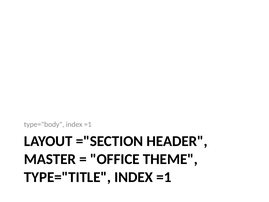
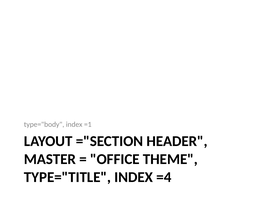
TYPE="TITLE INDEX =1: =1 -> =4
